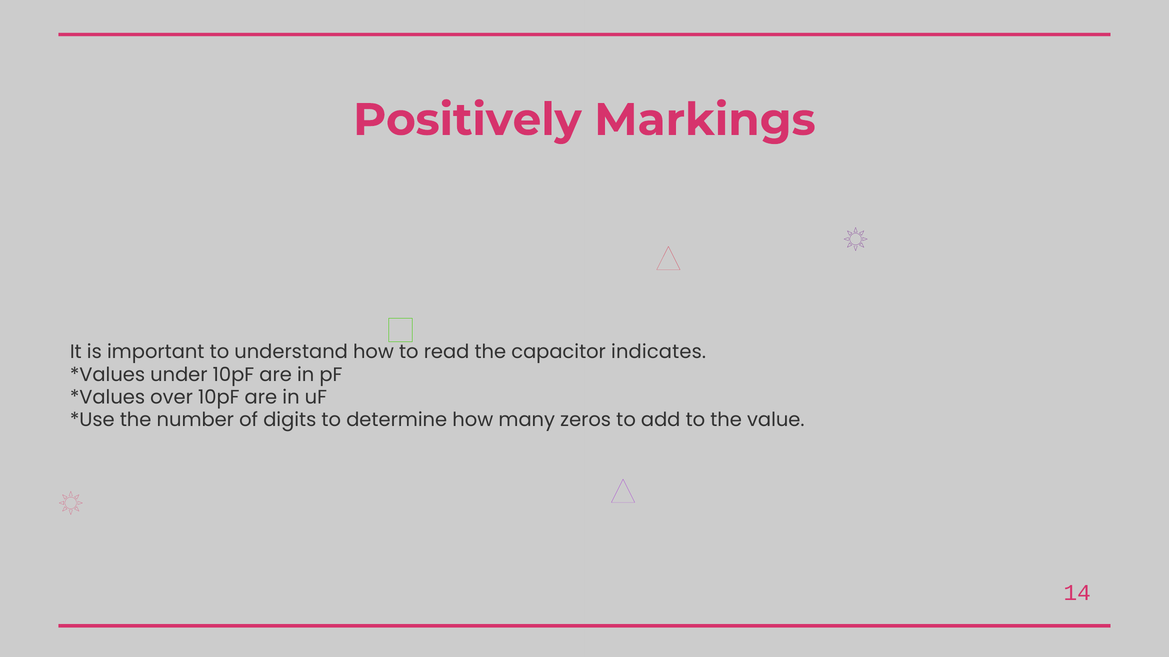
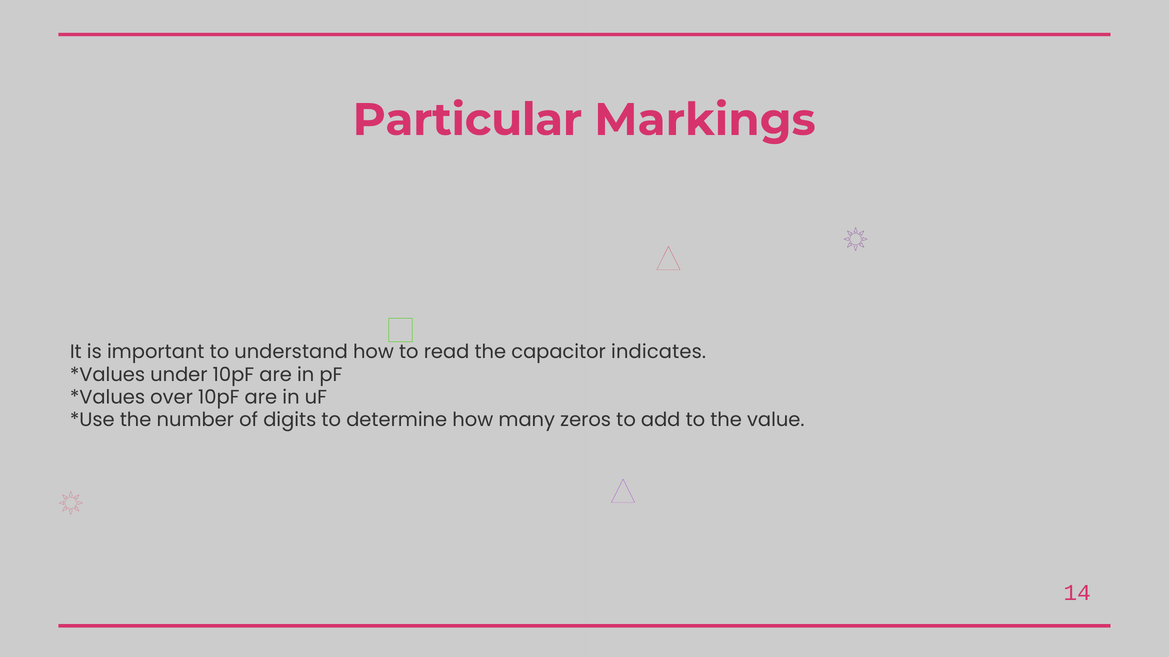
Positively: Positively -> Particular
